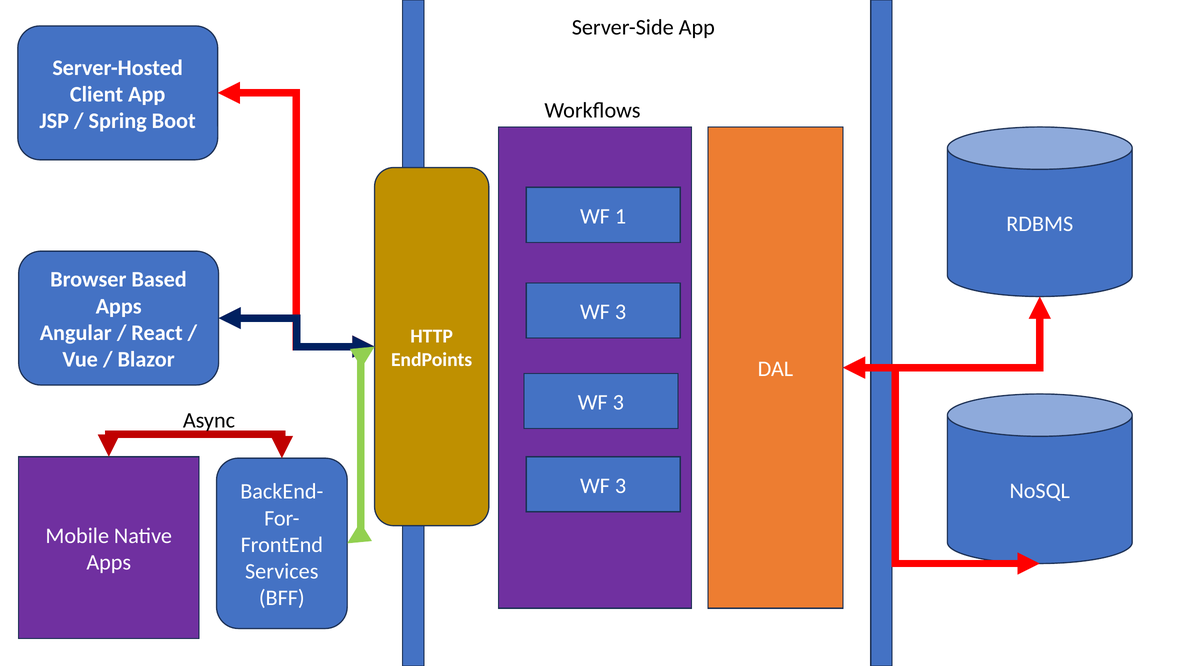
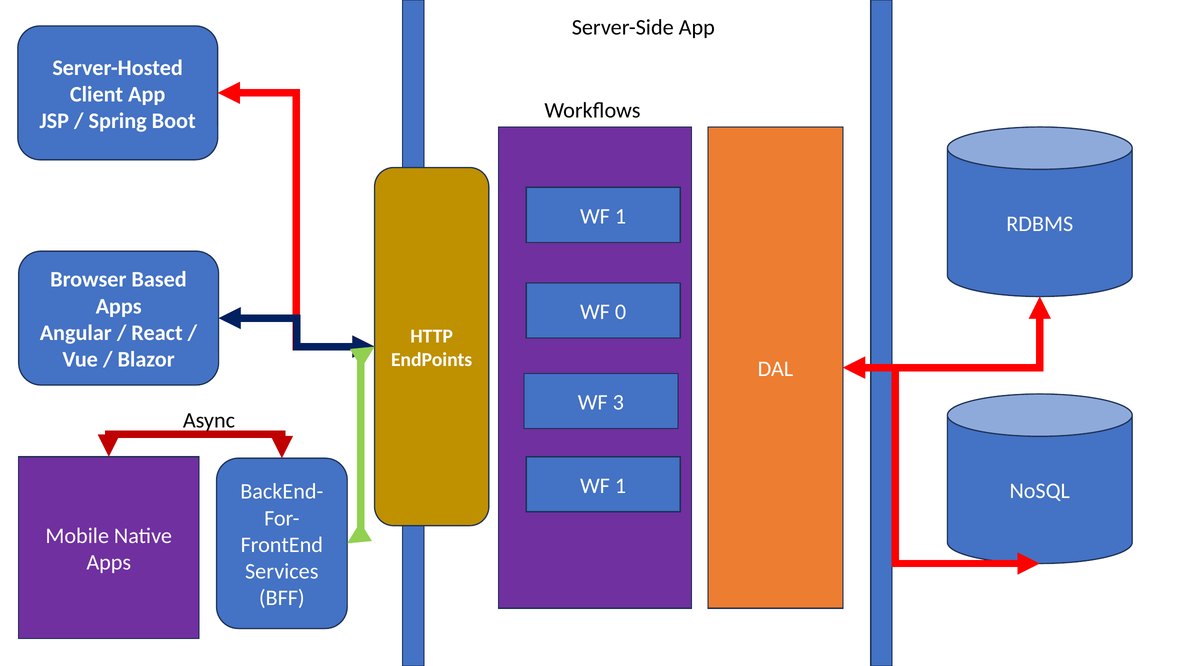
3 at (621, 312): 3 -> 0
3 at (621, 486): 3 -> 1
